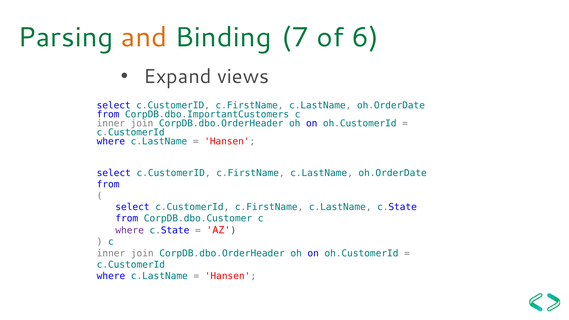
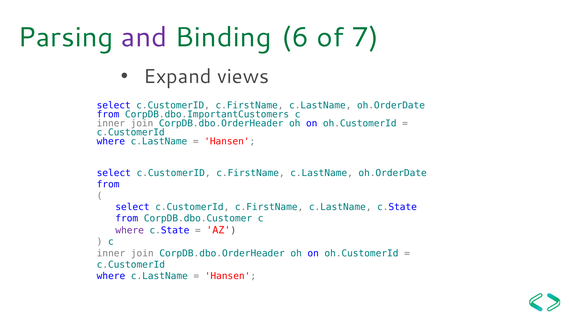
and colour: orange -> purple
7: 7 -> 6
6: 6 -> 7
